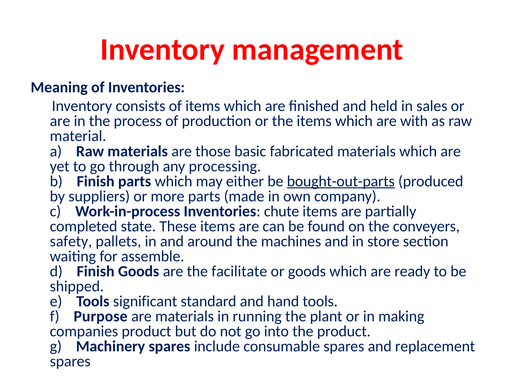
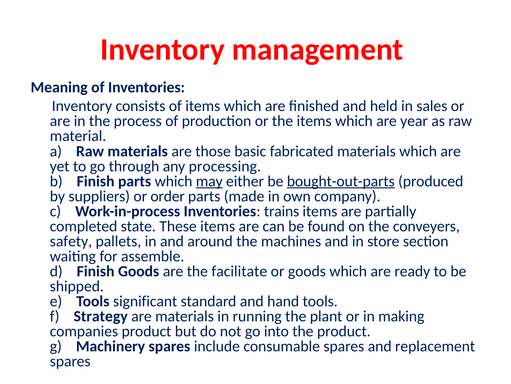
with: with -> year
may underline: none -> present
more: more -> order
chute: chute -> trains
Purpose: Purpose -> Strategy
